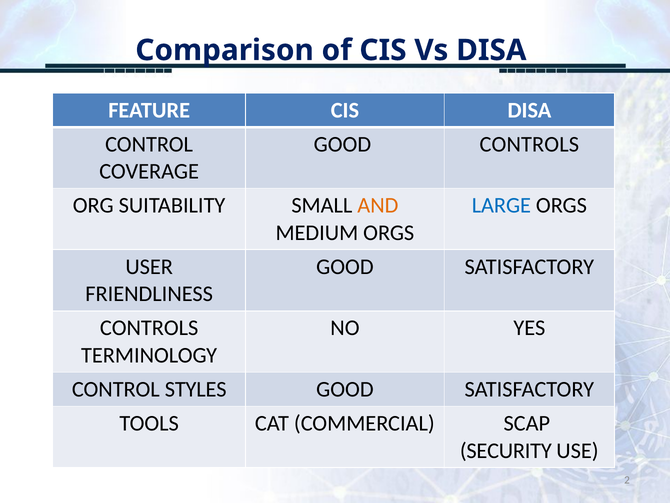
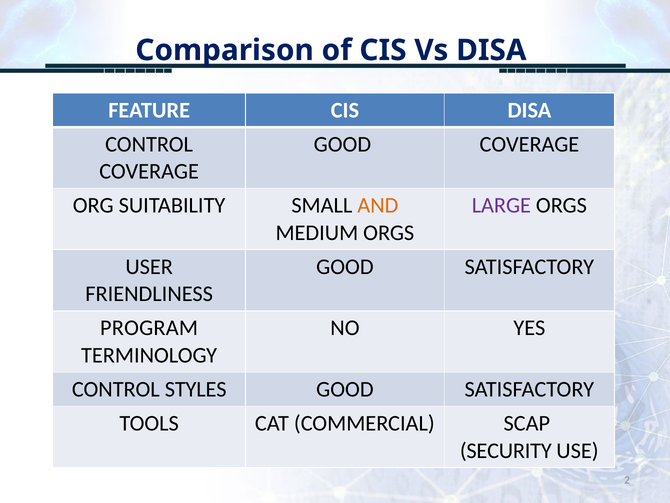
GOOD CONTROLS: CONTROLS -> COVERAGE
LARGE colour: blue -> purple
CONTROLS at (149, 328): CONTROLS -> PROGRAM
